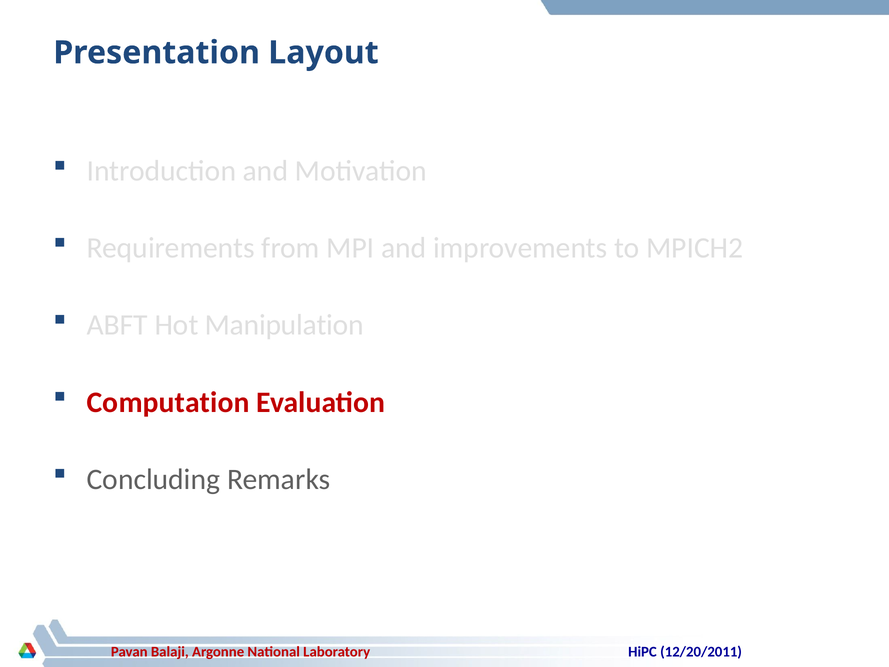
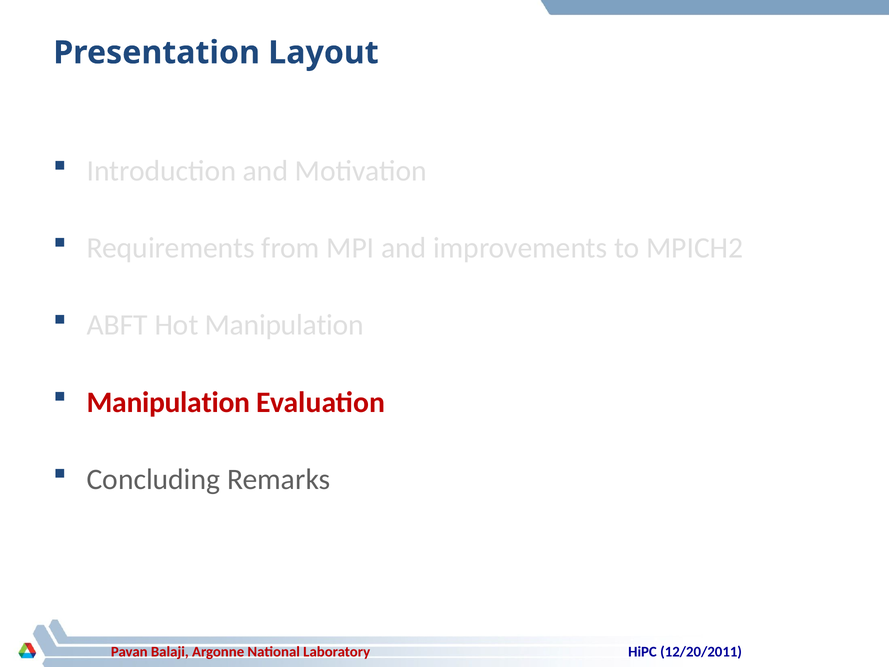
Computation at (168, 402): Computation -> Manipulation
